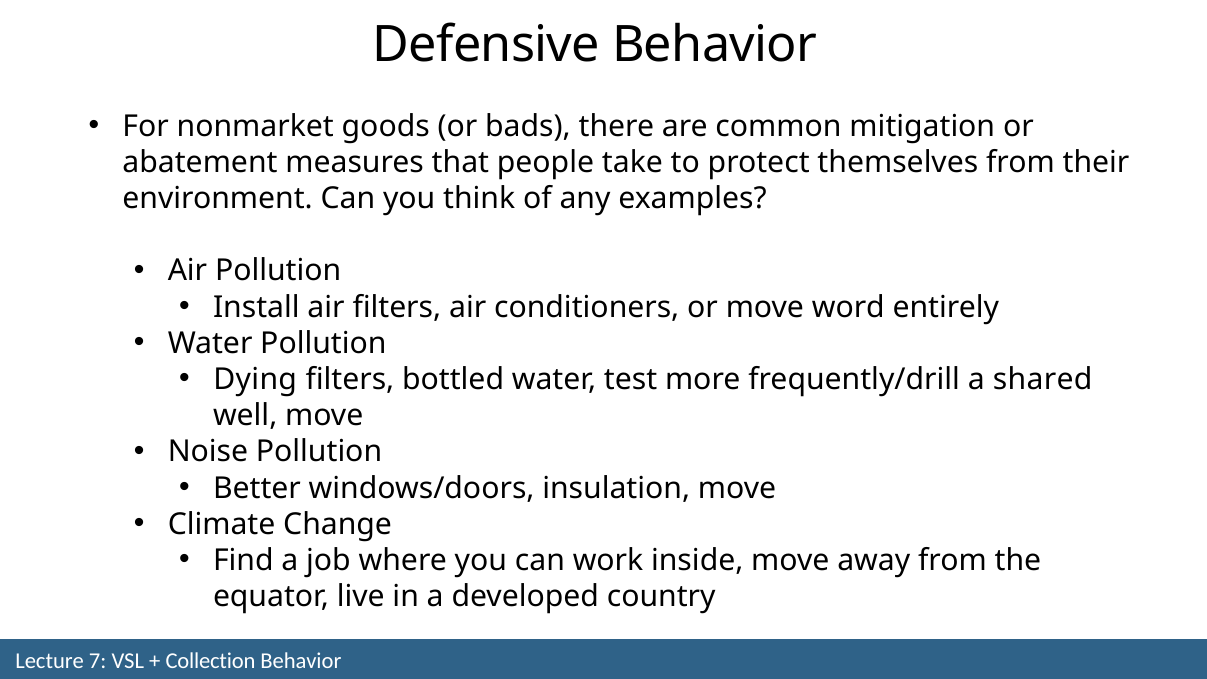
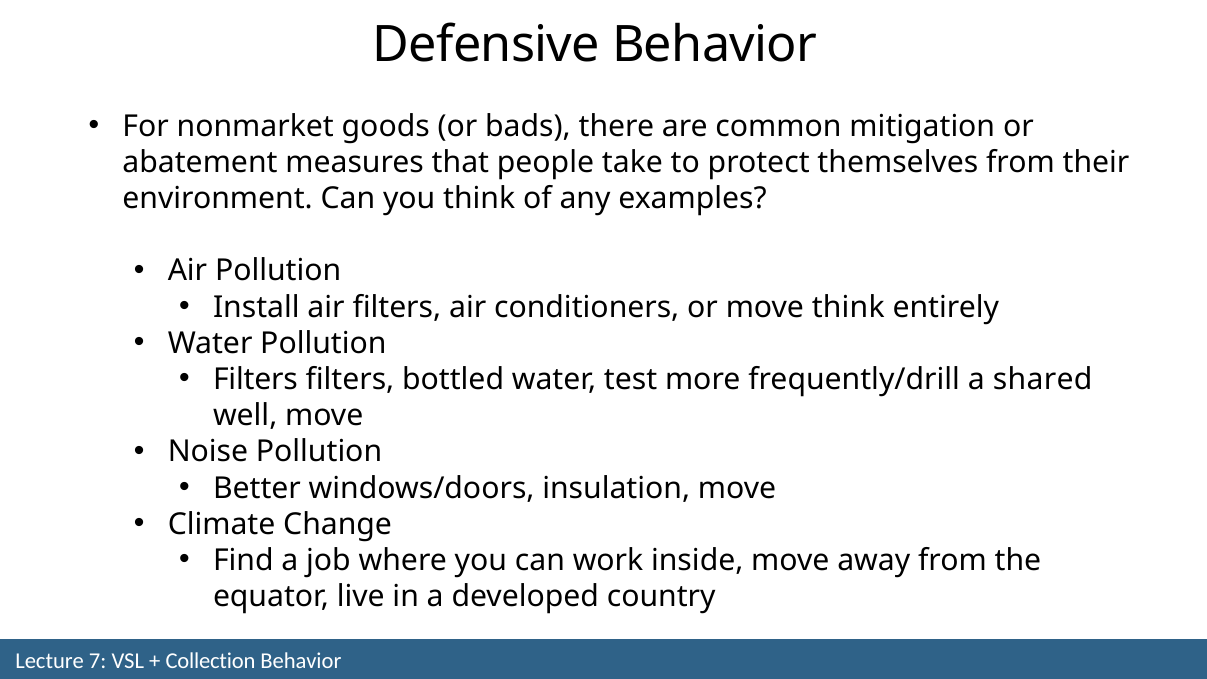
move word: word -> think
Dying at (255, 380): Dying -> Filters
